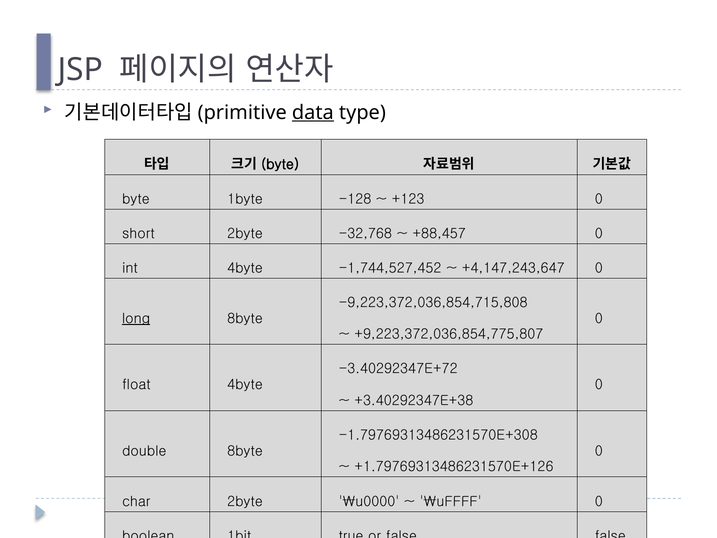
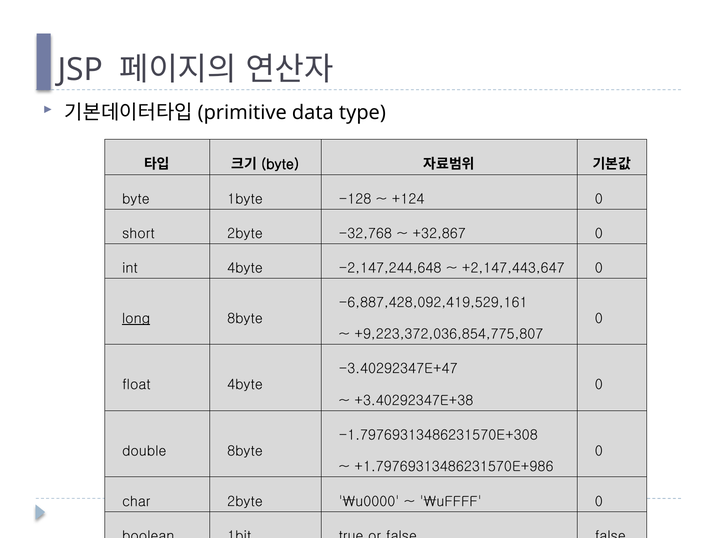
data underline: present -> none
+123: +123 -> +124
+88,457: +88,457 -> +32,867
-1,744,527,452: -1,744,527,452 -> -2,147,244,648
+4,147,243,647: +4,147,243,647 -> +2,147,443,647
-9,223,372,036,854,715,808: -9,223,372,036,854,715,808 -> -6,887,428,092,419,529,161
-3.40292347E+72: -3.40292347E+72 -> -3.40292347E+47
+1.79769313486231570E+126: +1.79769313486231570E+126 -> +1.79769313486231570E+986
